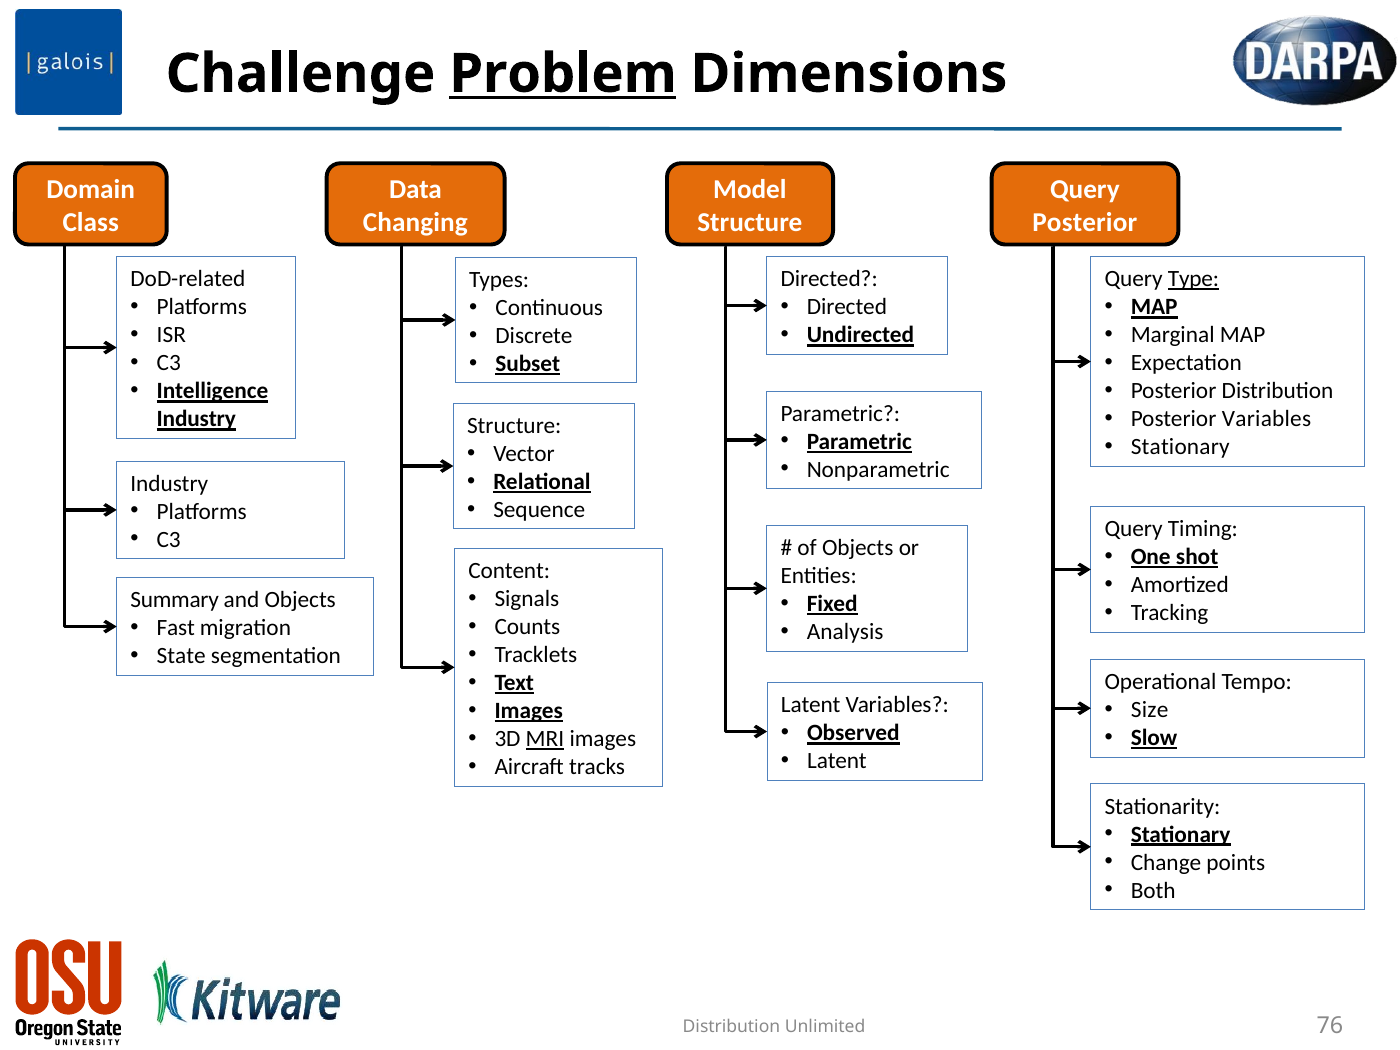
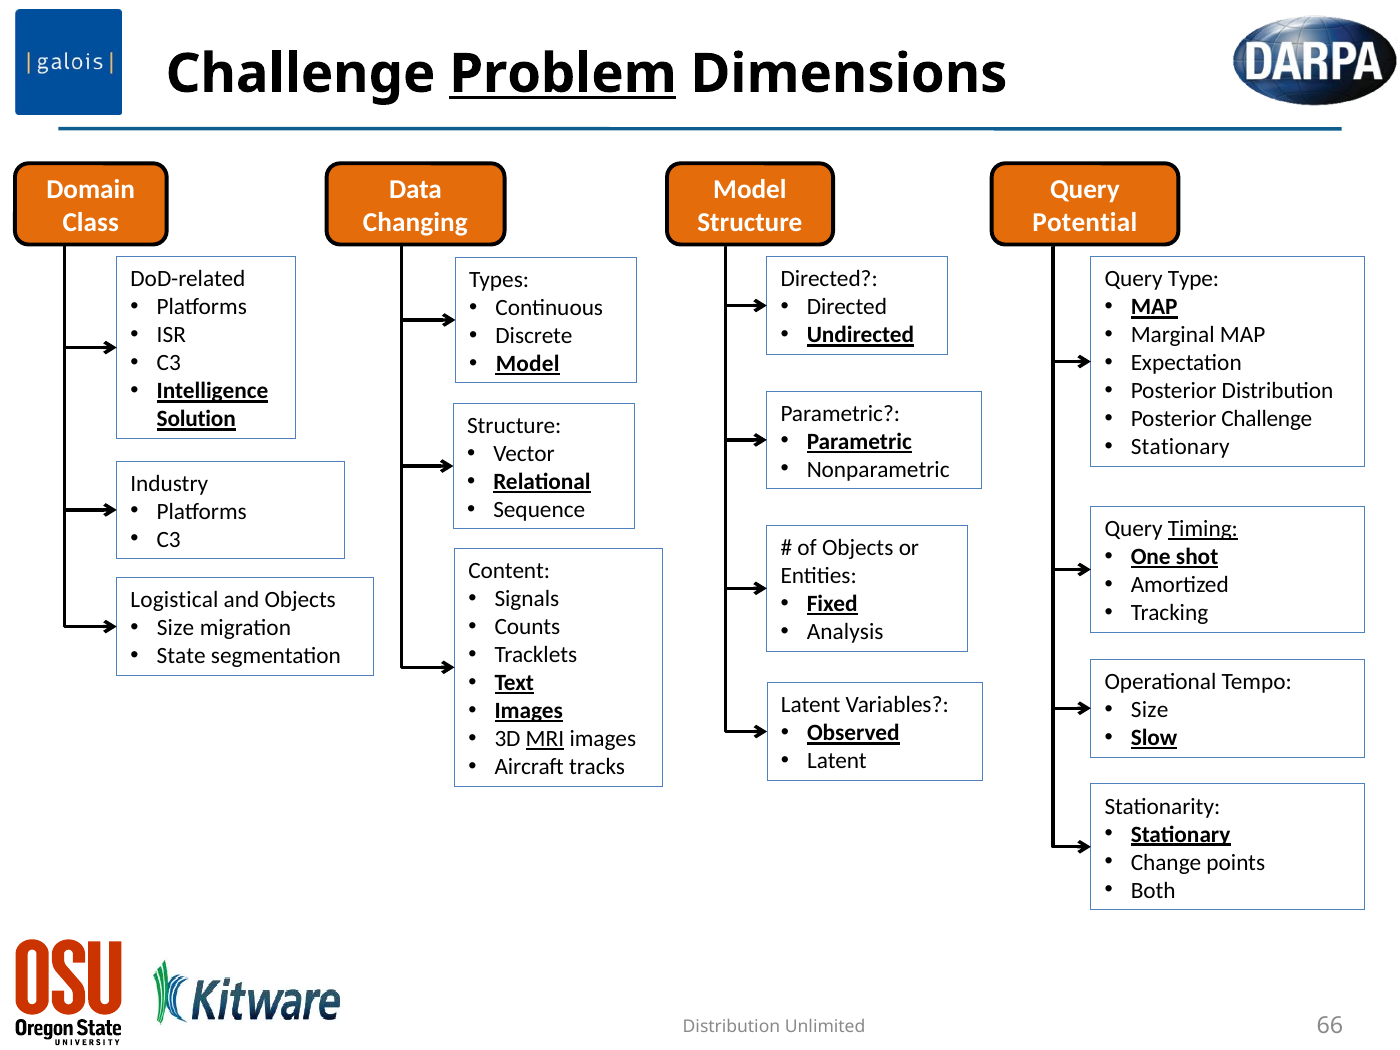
Posterior at (1085, 222): Posterior -> Potential
Type underline: present -> none
Subset at (528, 364): Subset -> Model
Posterior Variables: Variables -> Challenge
Industry at (196, 419): Industry -> Solution
Timing underline: none -> present
Summary: Summary -> Logistical
Fast at (176, 628): Fast -> Size
76: 76 -> 66
